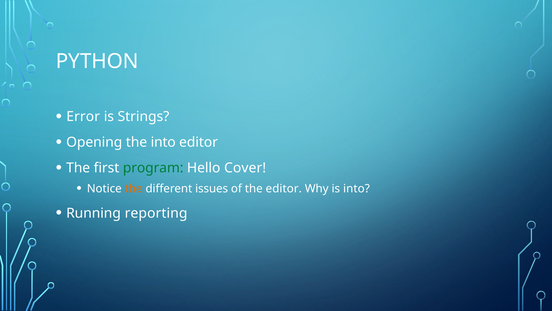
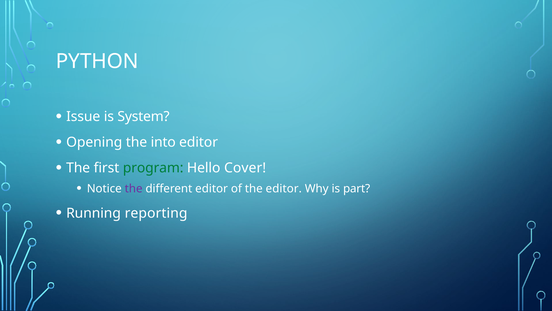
Error: Error -> Issue
Strings: Strings -> System
the at (134, 188) colour: orange -> purple
different issues: issues -> editor
is into: into -> part
